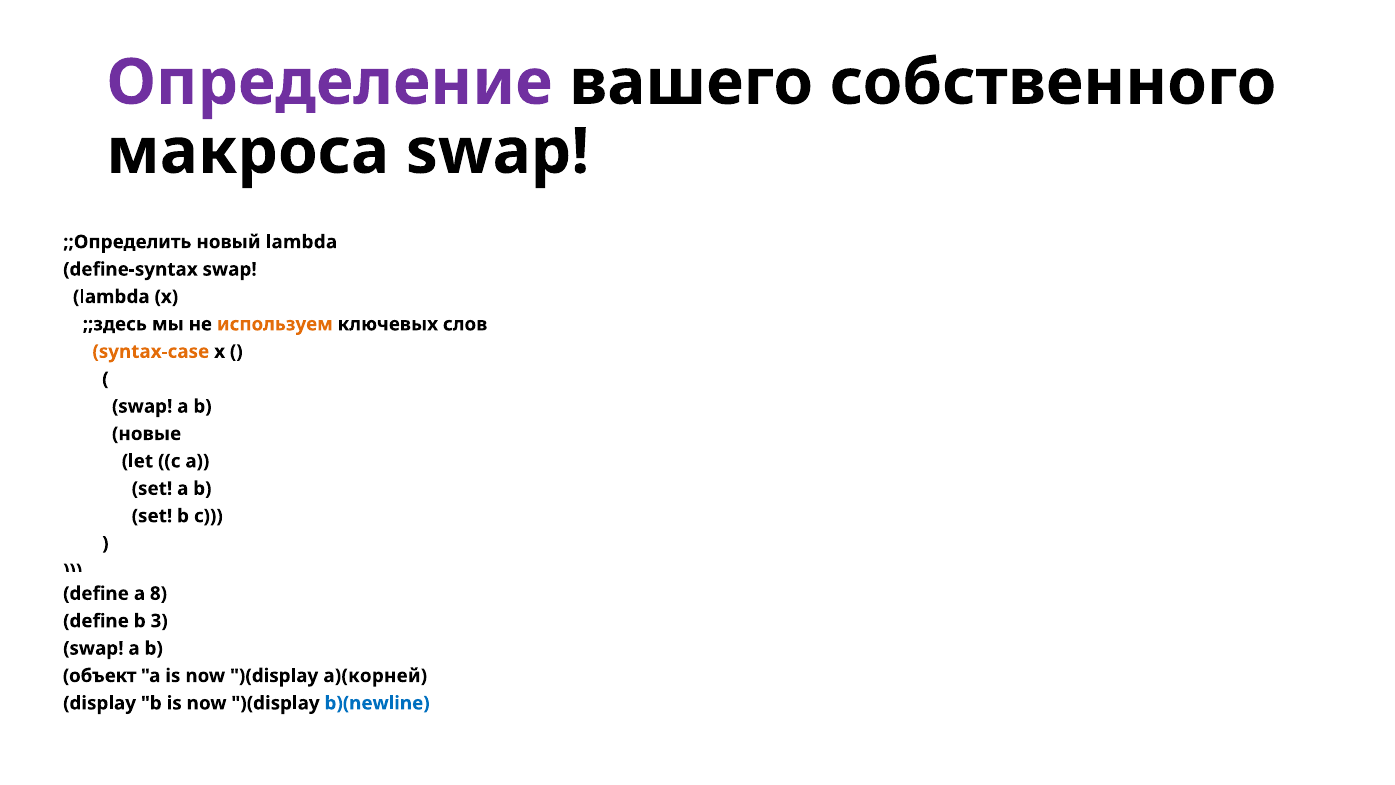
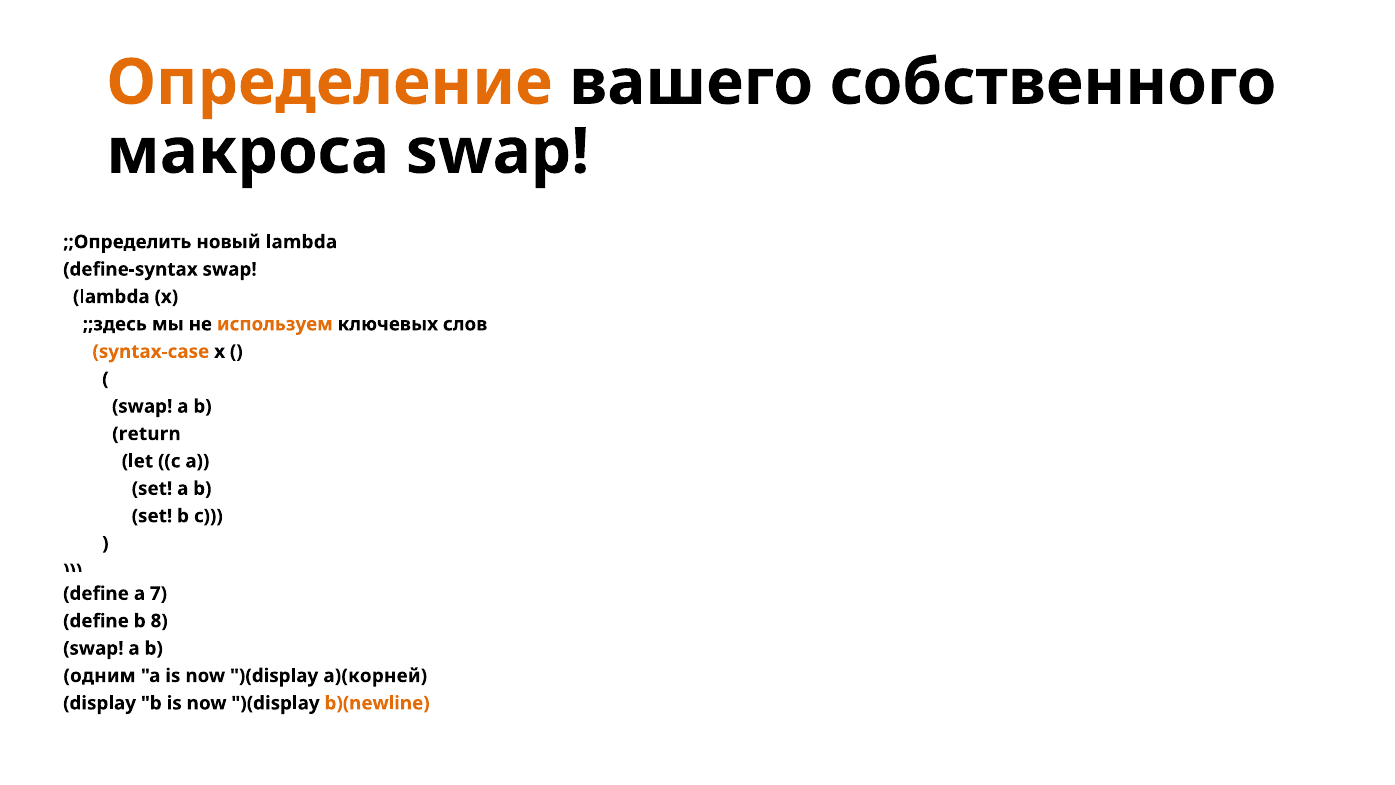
Определение colour: purple -> orange
новые: новые -> return
8: 8 -> 7
3: 3 -> 8
объект: объект -> одним
b)(newline colour: blue -> orange
